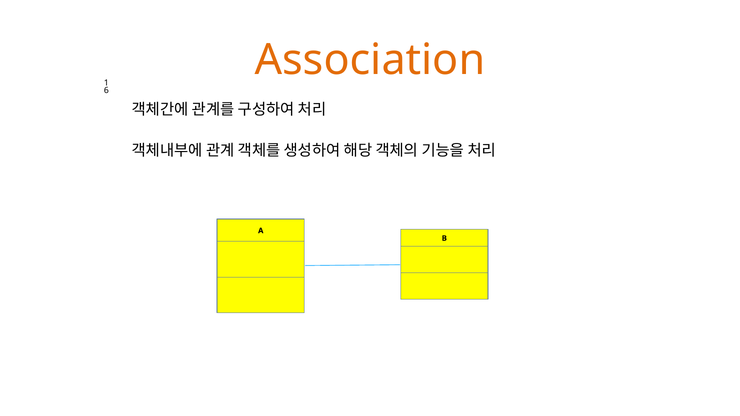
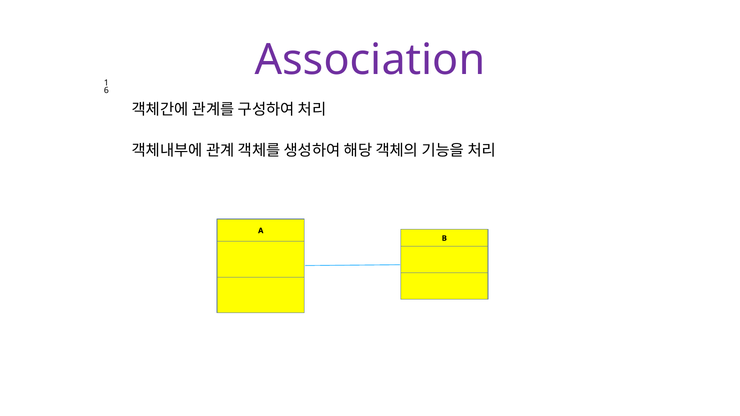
Association colour: orange -> purple
